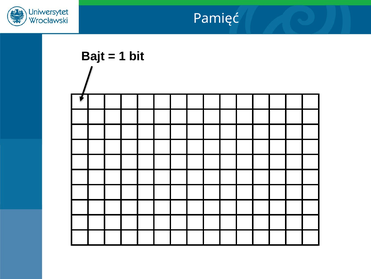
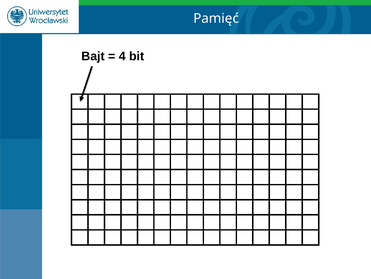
1: 1 -> 4
